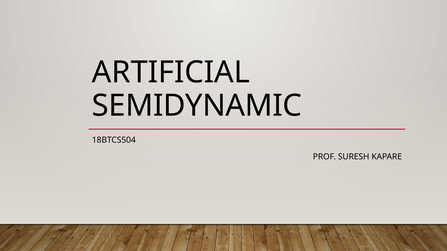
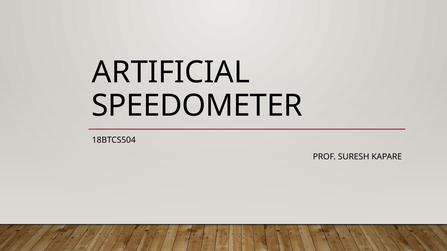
SEMIDYNAMIC: SEMIDYNAMIC -> SPEEDOMETER
